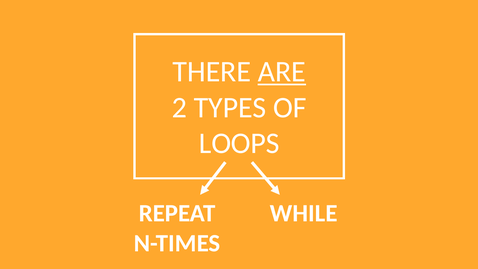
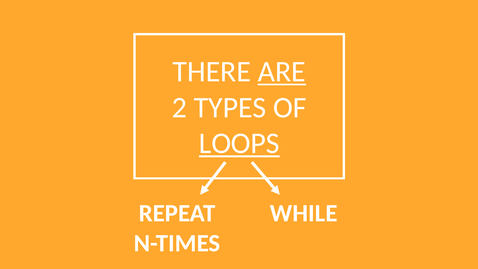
LOOPS underline: none -> present
